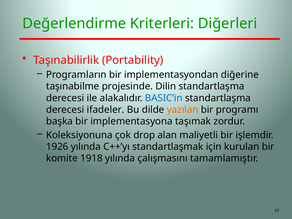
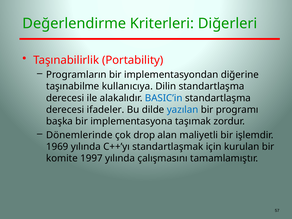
projesinde: projesinde -> kullanıcıya
yazılan colour: orange -> blue
Koleksiyonuna: Koleksiyonuna -> Dönemlerinde
1926: 1926 -> 1969
1918: 1918 -> 1997
